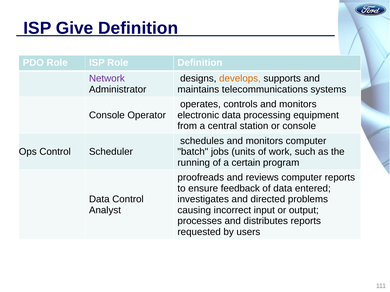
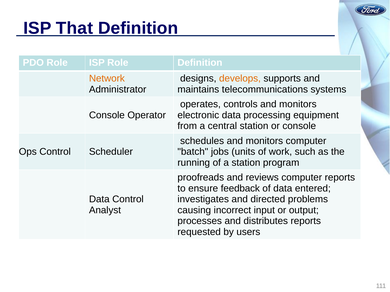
Give: Give -> That
Network colour: purple -> orange
a certain: certain -> station
